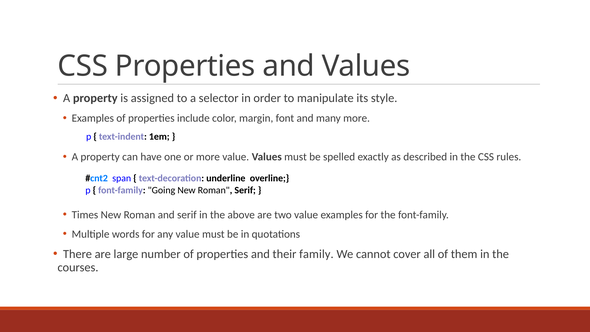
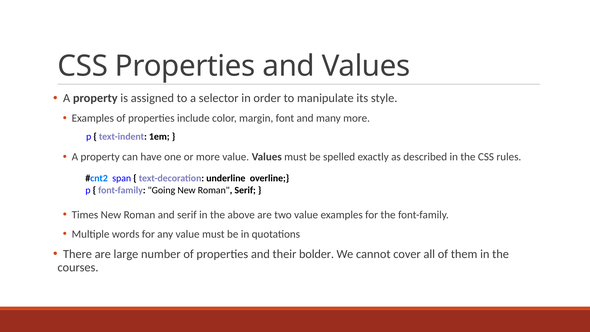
family: family -> bolder
